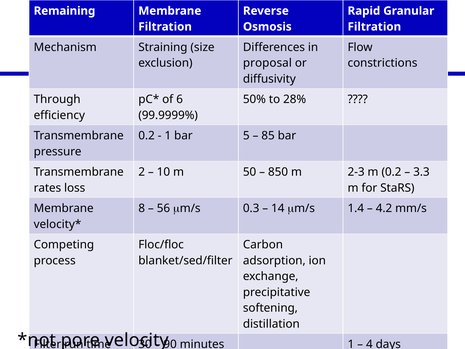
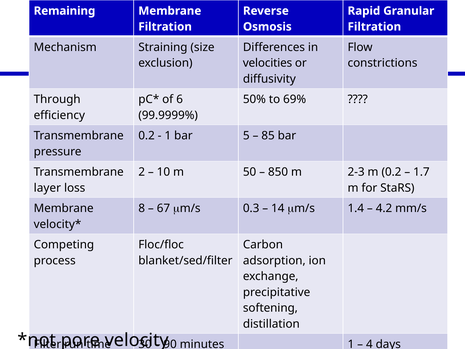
proposal: proposal -> velocities
28%: 28% -> 69%
3.3: 3.3 -> 1.7
rates: rates -> layer
56: 56 -> 67
